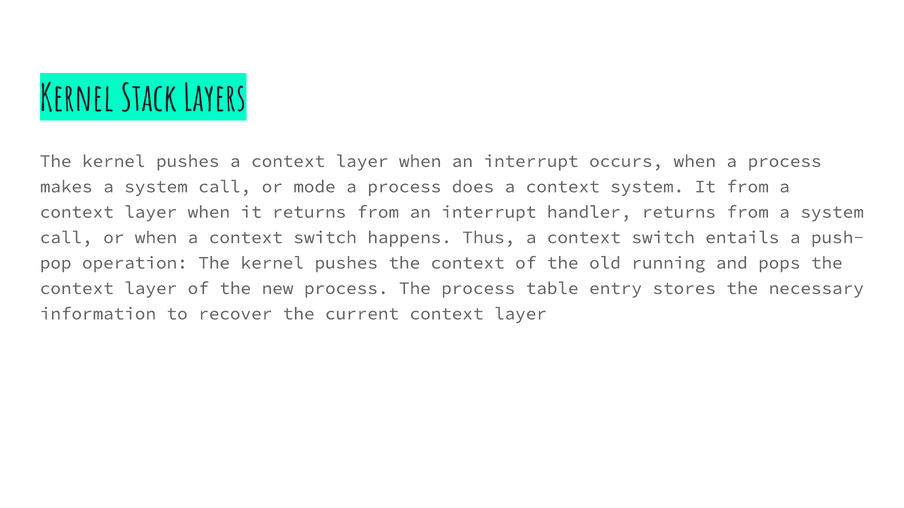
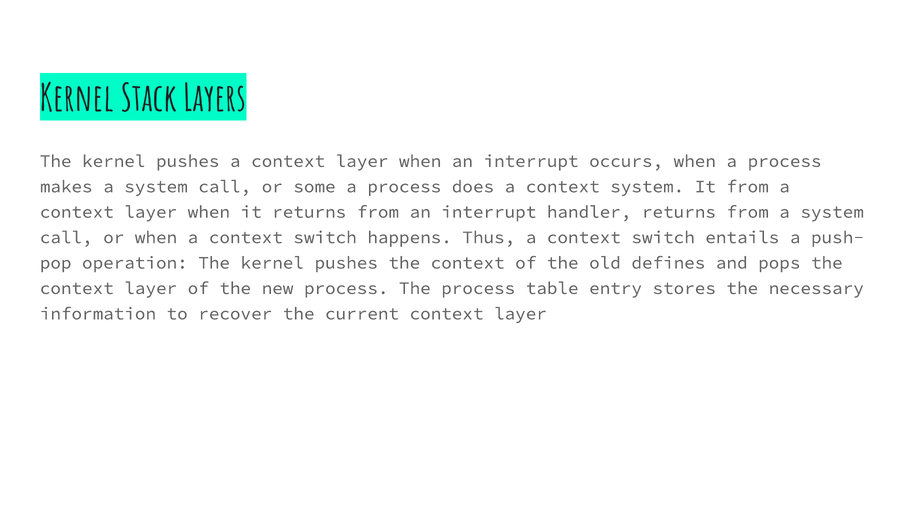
mode: mode -> some
running: running -> defines
